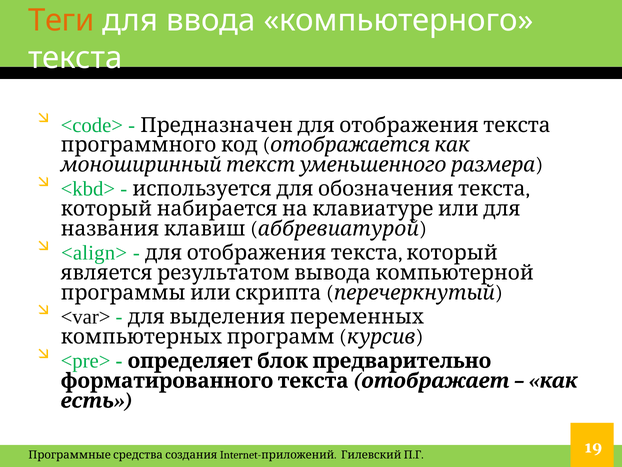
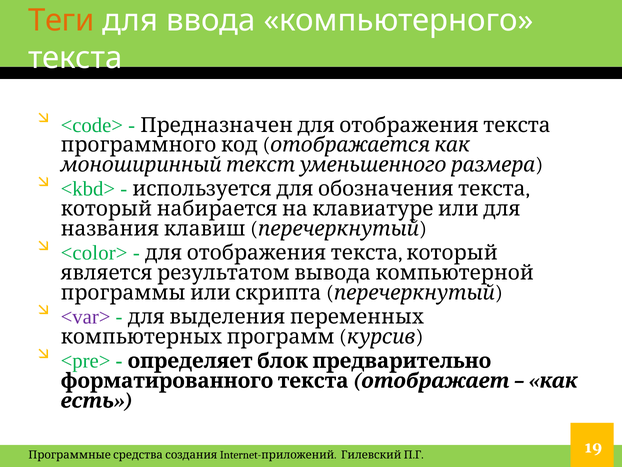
аббревиатурой at (338, 229): аббревиатурой -> перечеркнутый
<align>: <align> -> <color>
<var> colour: black -> purple
